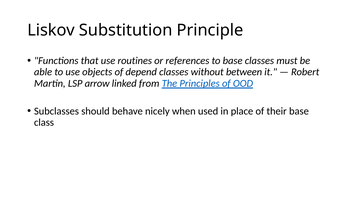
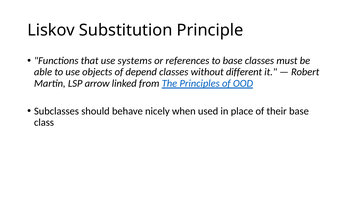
routines: routines -> systems
between: between -> different
